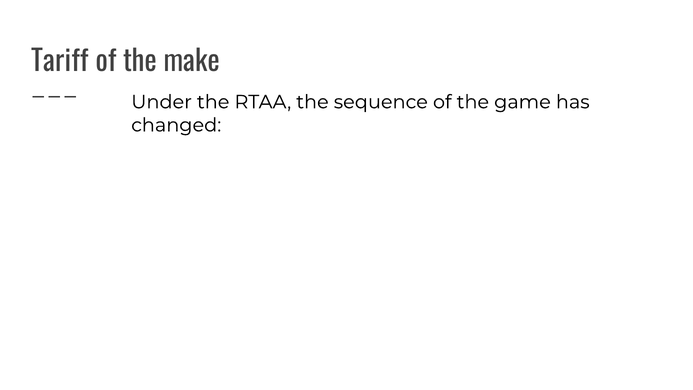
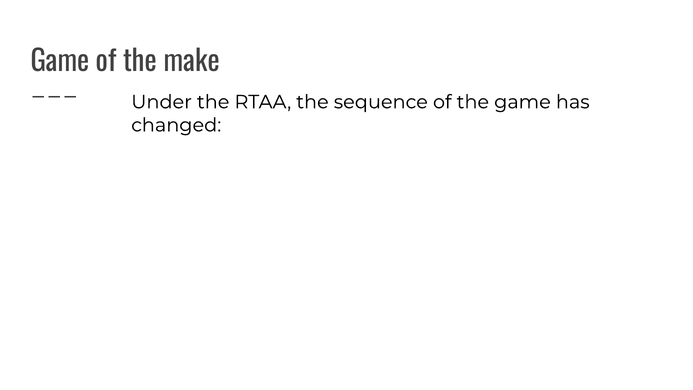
Tariff at (60, 62): Tariff -> Game
